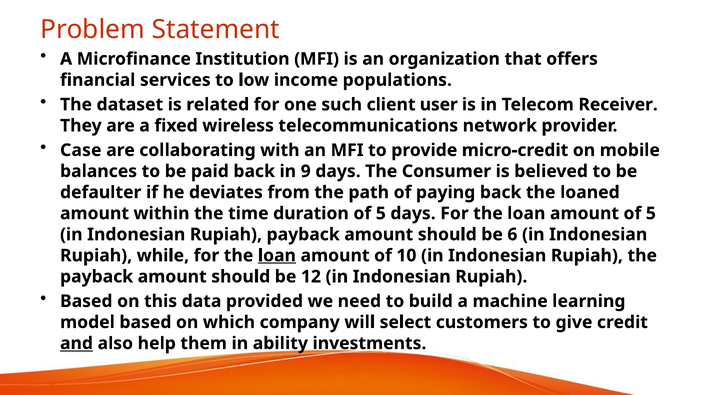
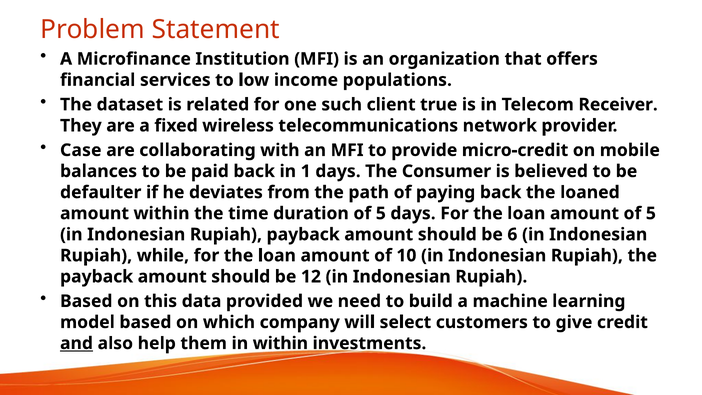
user: user -> true
9: 9 -> 1
loan at (277, 255) underline: present -> none
in ability: ability -> within
